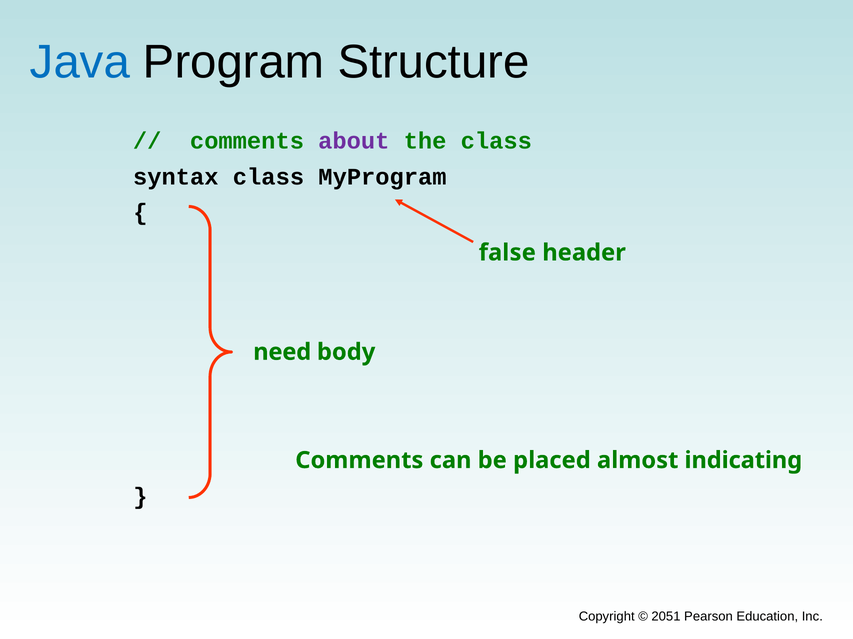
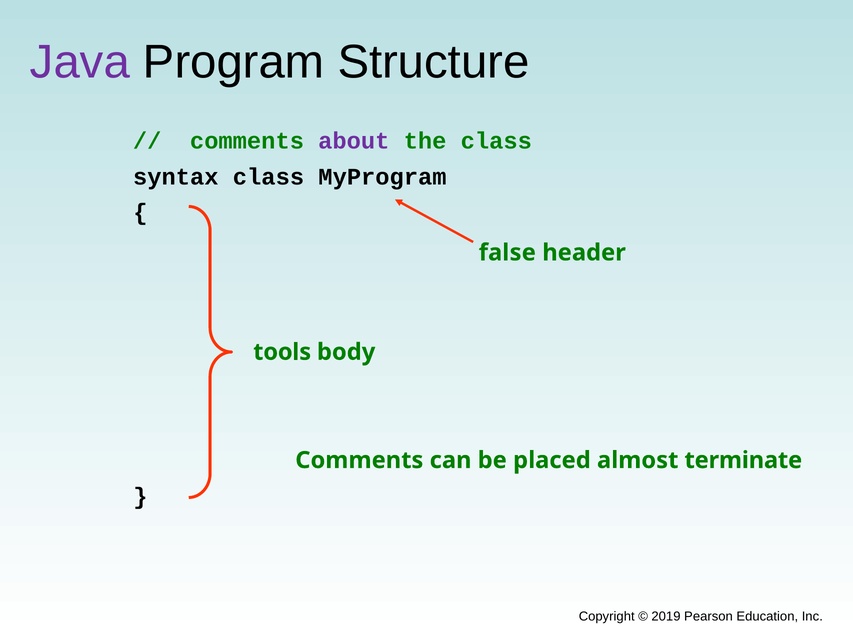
Java colour: blue -> purple
need: need -> tools
indicating: indicating -> terminate
2051: 2051 -> 2019
